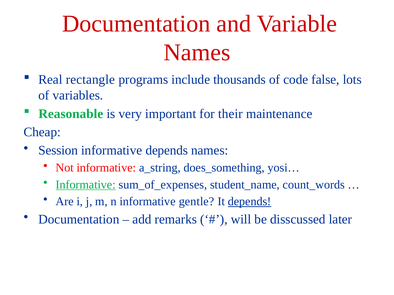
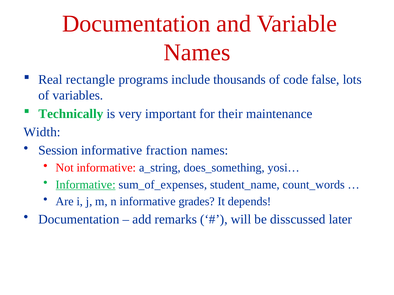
Reasonable: Reasonable -> Technically
Cheap: Cheap -> Width
informative depends: depends -> fraction
gentle: gentle -> grades
depends at (250, 202) underline: present -> none
